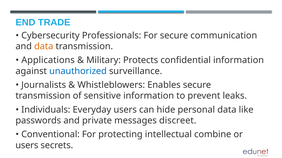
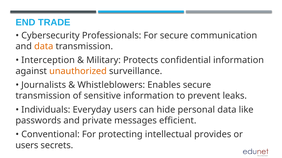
Applications: Applications -> Interception
unauthorized colour: blue -> orange
discreet: discreet -> efficient
combine: combine -> provides
